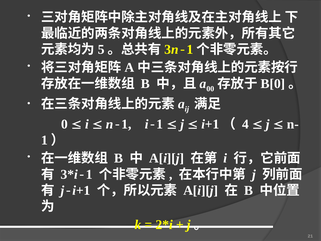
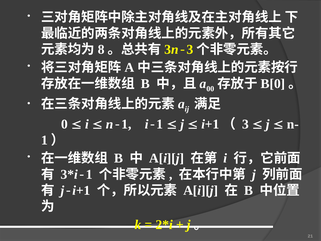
5: 5 -> 8
1 at (190, 49): 1 -> 3
4 at (245, 124): 4 -> 3
